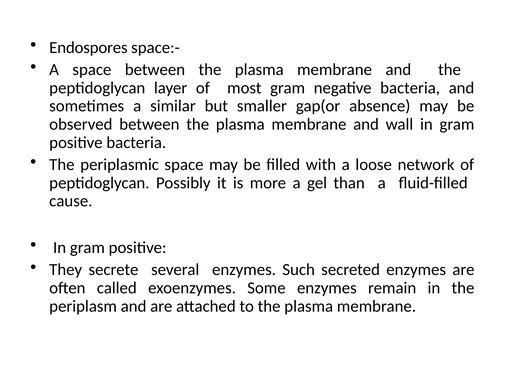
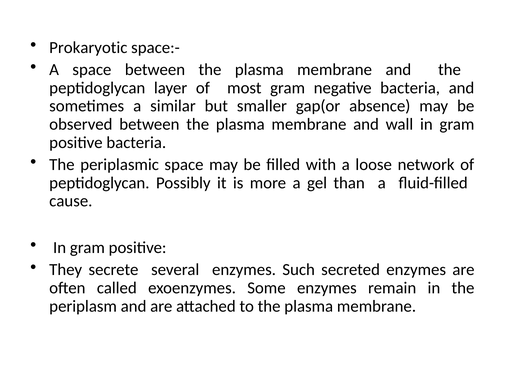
Endospores: Endospores -> Prokaryotic
